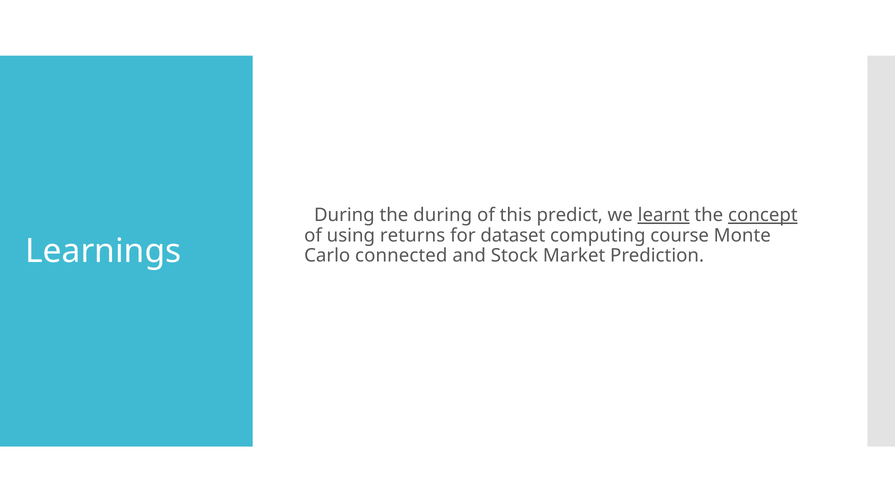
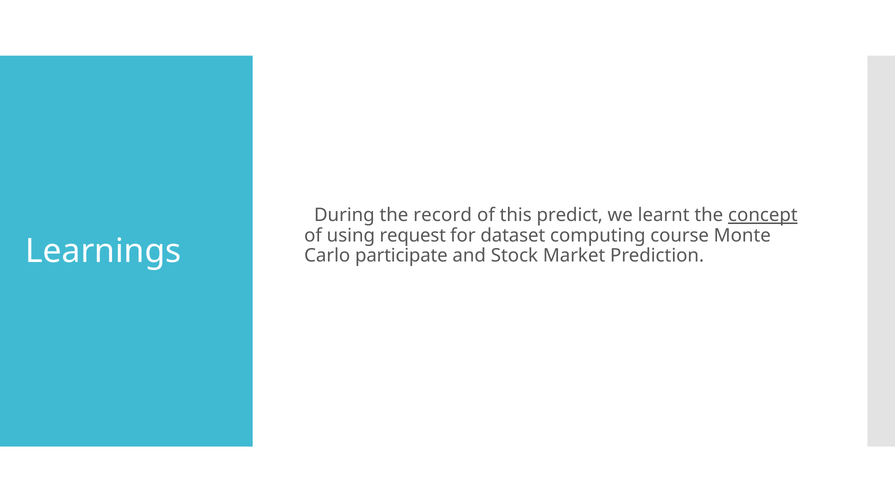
during: during -> record
learnt underline: present -> none
returns: returns -> request
connected: connected -> participate
